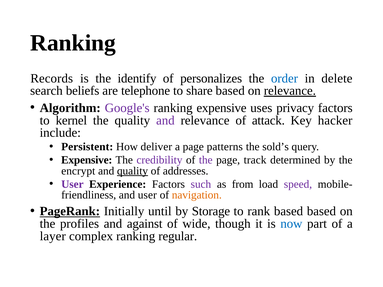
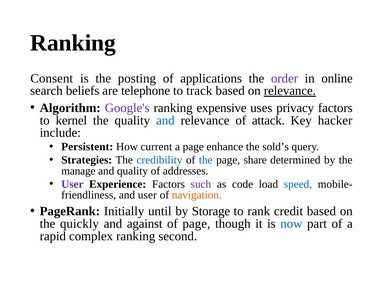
Records: Records -> Consent
identify: identify -> posting
personalizes: personalizes -> applications
order colour: blue -> purple
delete: delete -> online
share: share -> track
and at (165, 120) colour: purple -> blue
deliver: deliver -> current
patterns: patterns -> enhance
Expensive at (87, 160): Expensive -> Strategies
credibility colour: purple -> blue
the at (206, 160) colour: purple -> blue
track: track -> share
encrypt: encrypt -> manage
quality at (133, 171) underline: present -> none
from: from -> code
speed colour: purple -> blue
PageRank underline: present -> none
rank based: based -> credit
profiles: profiles -> quickly
of wide: wide -> page
layer: layer -> rapid
regular: regular -> second
